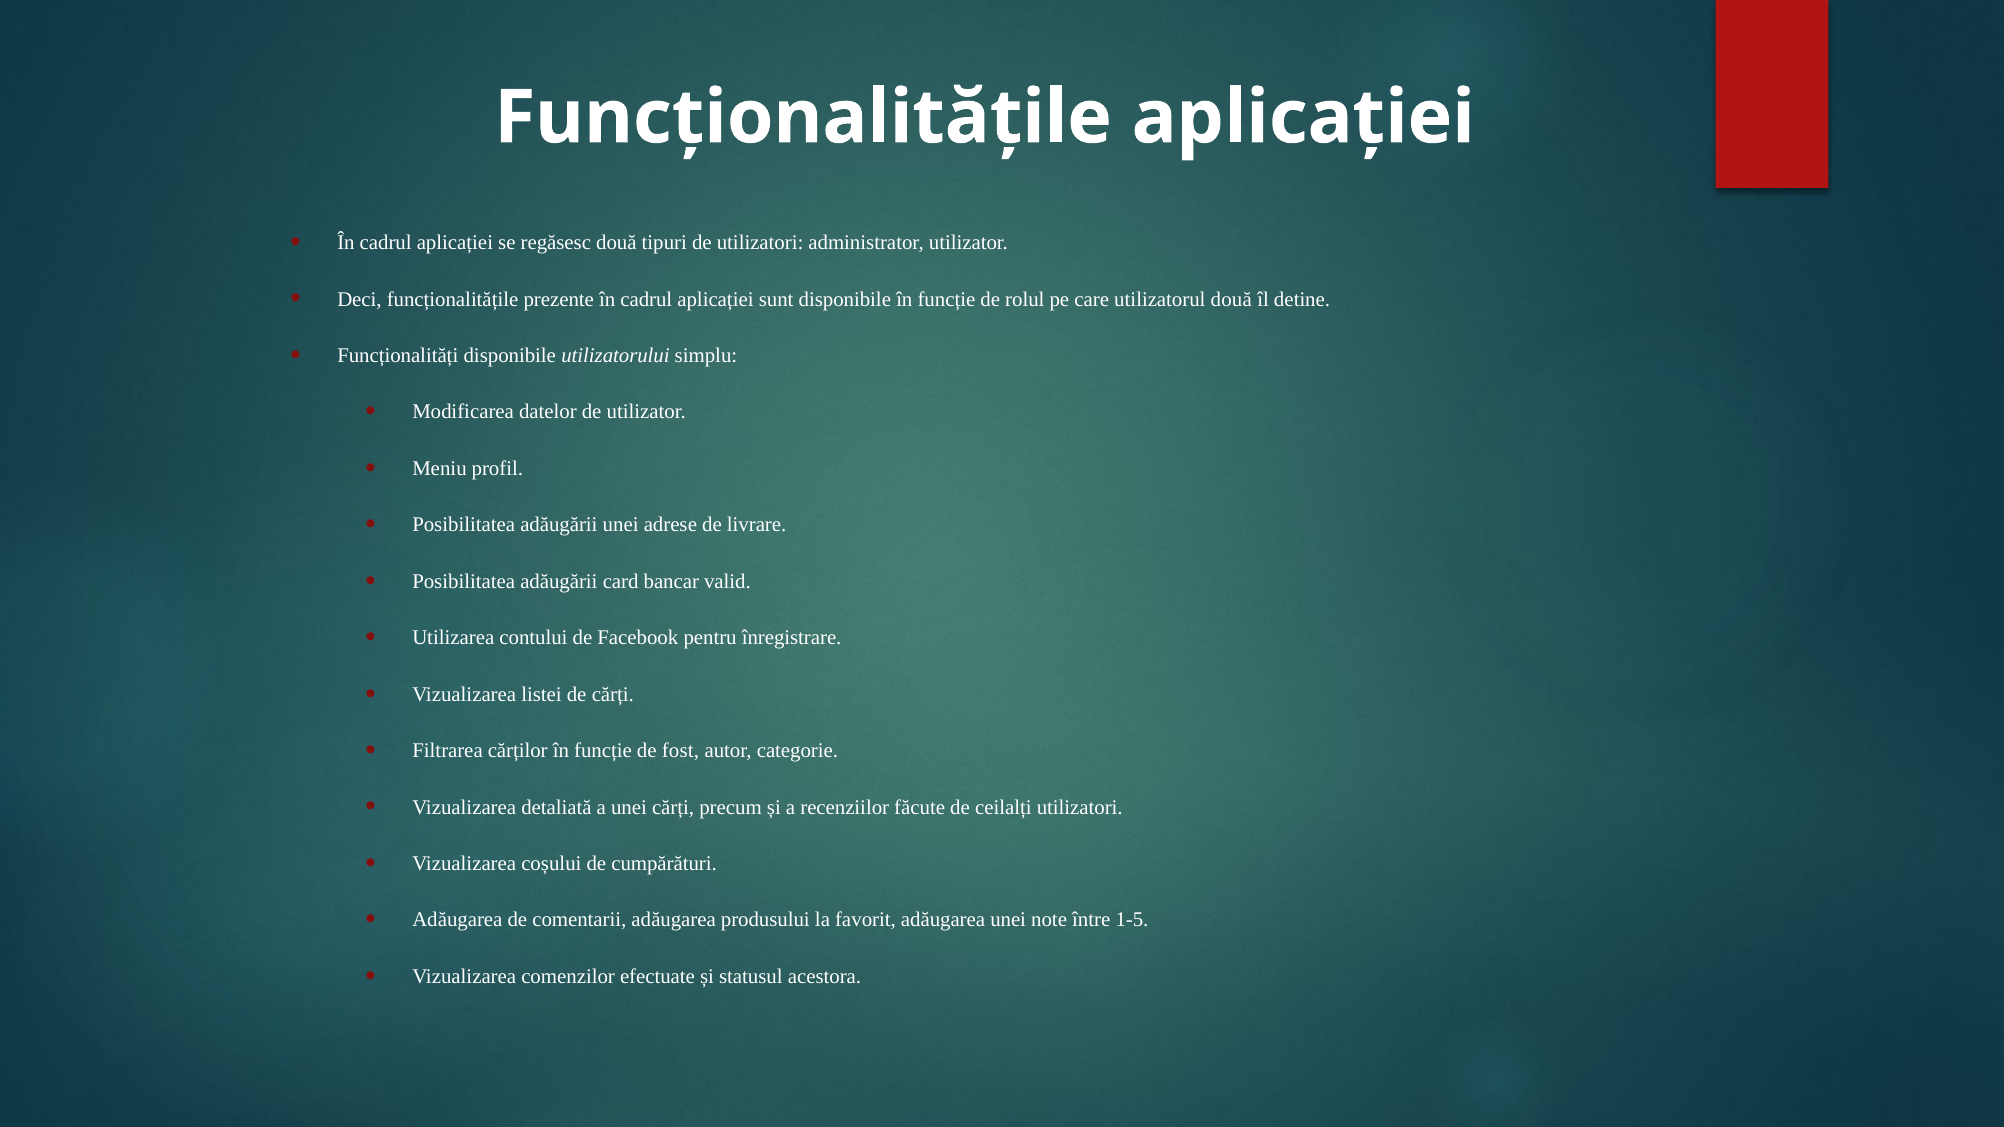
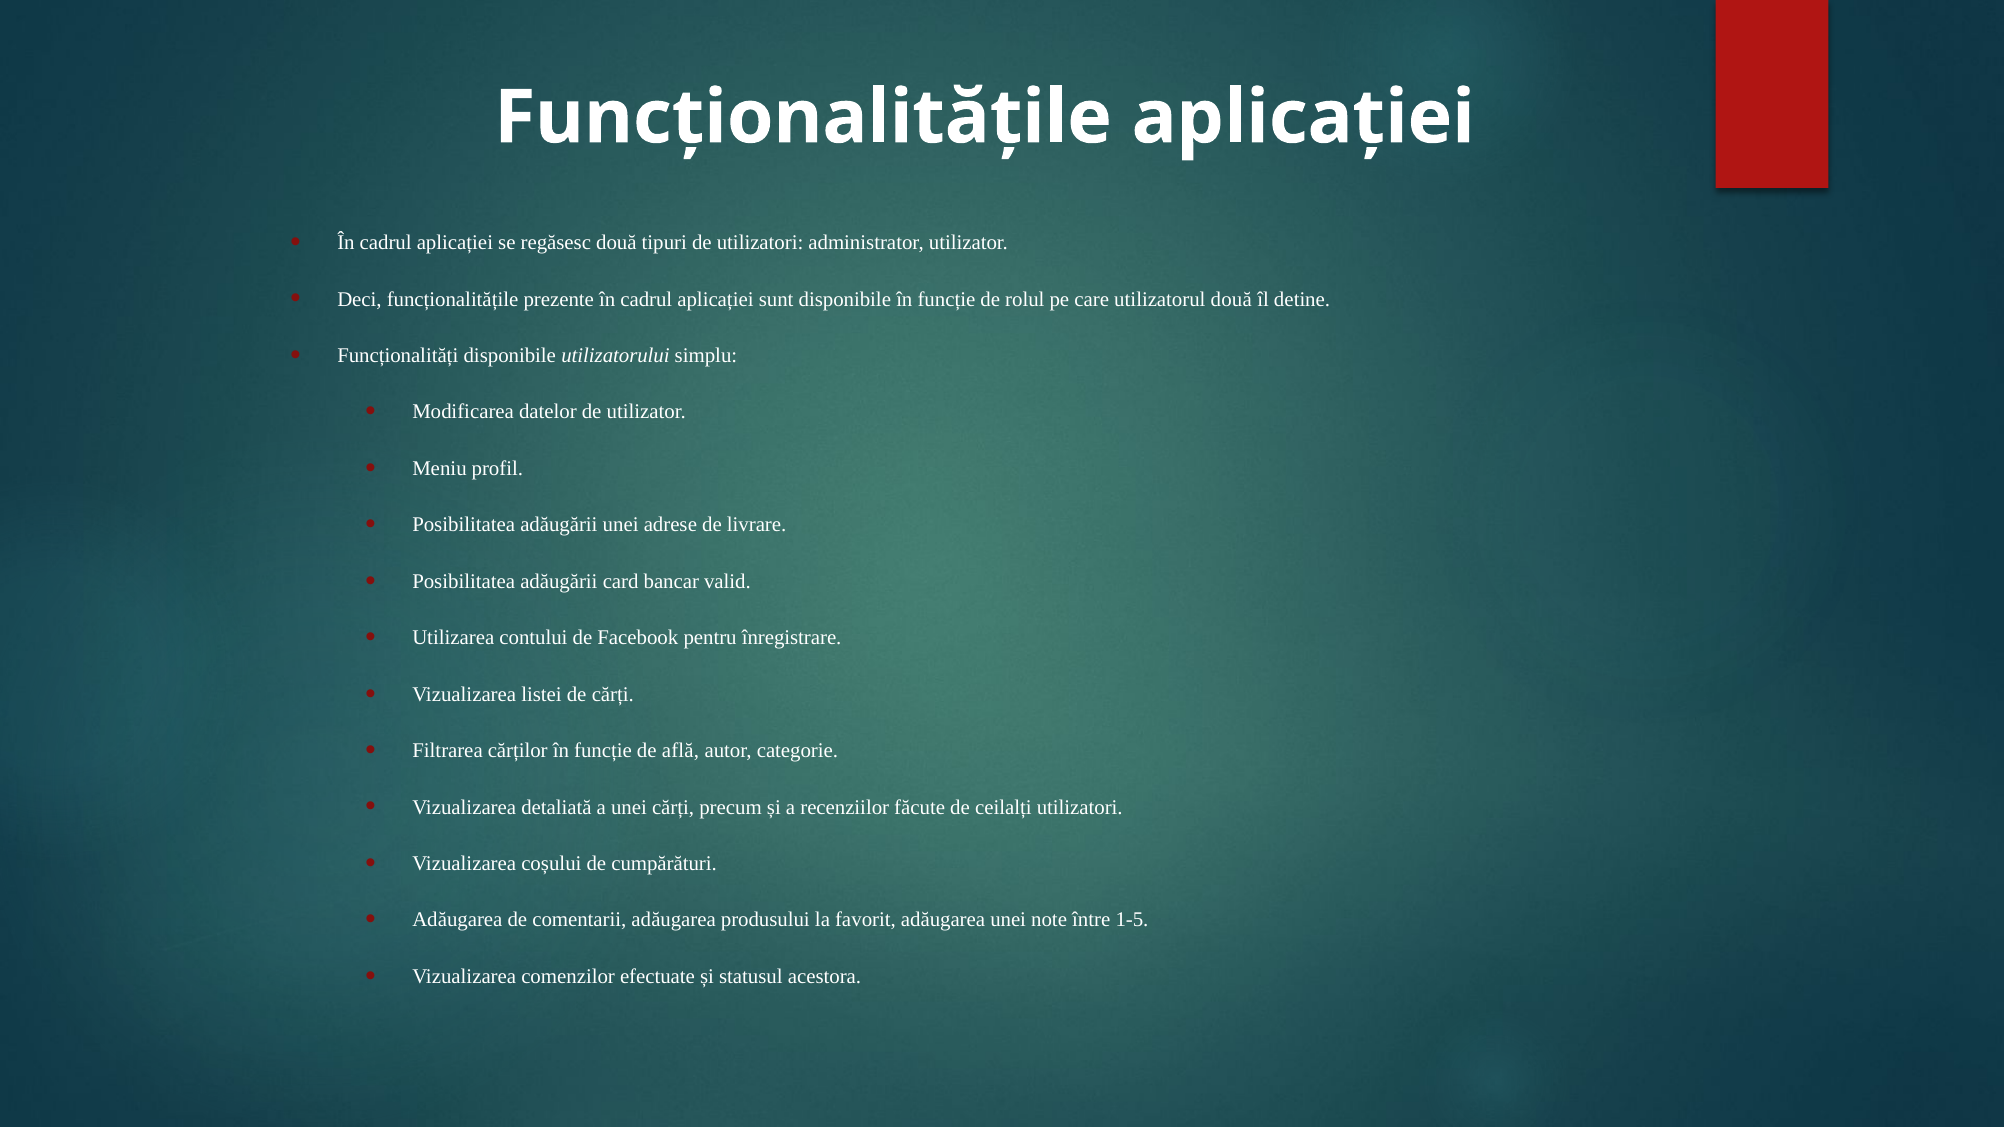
fost: fost -> află
